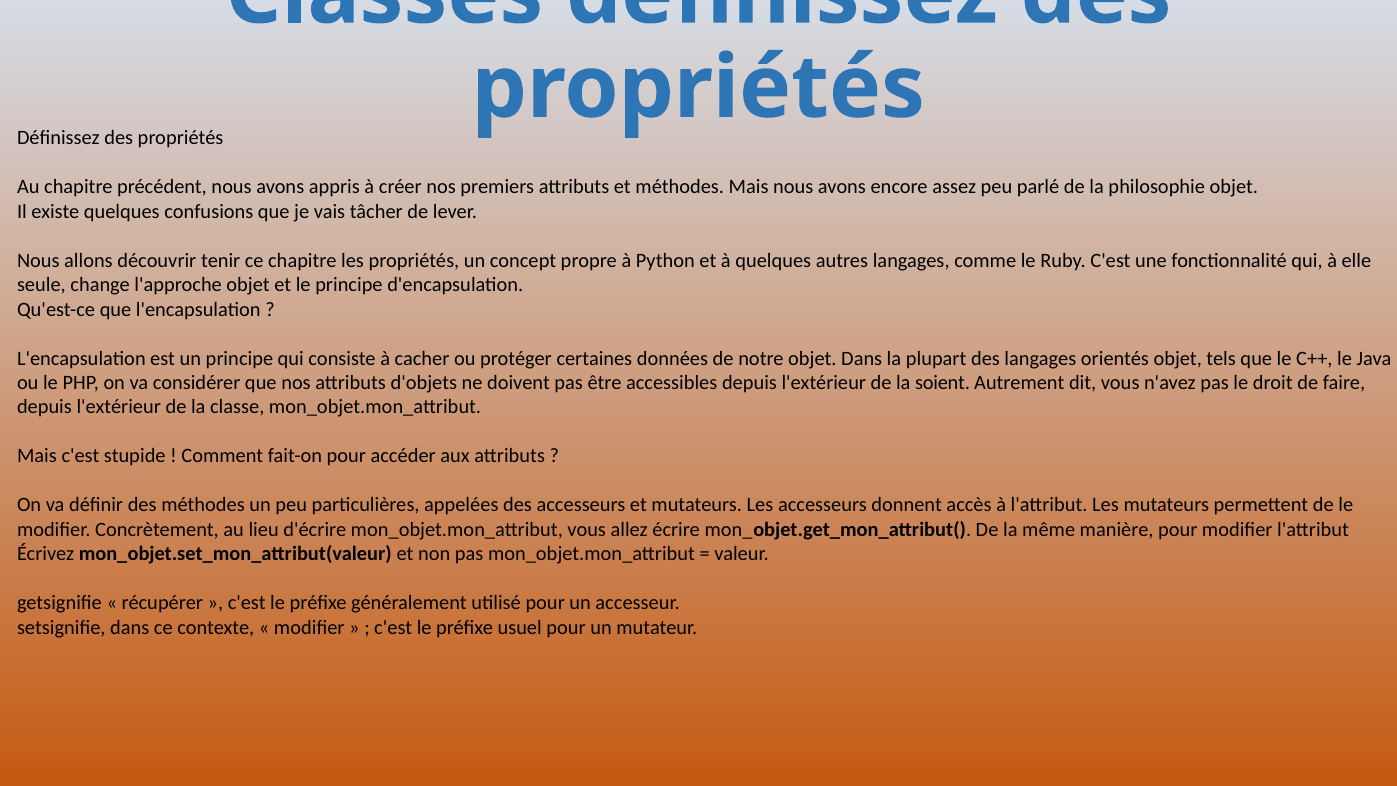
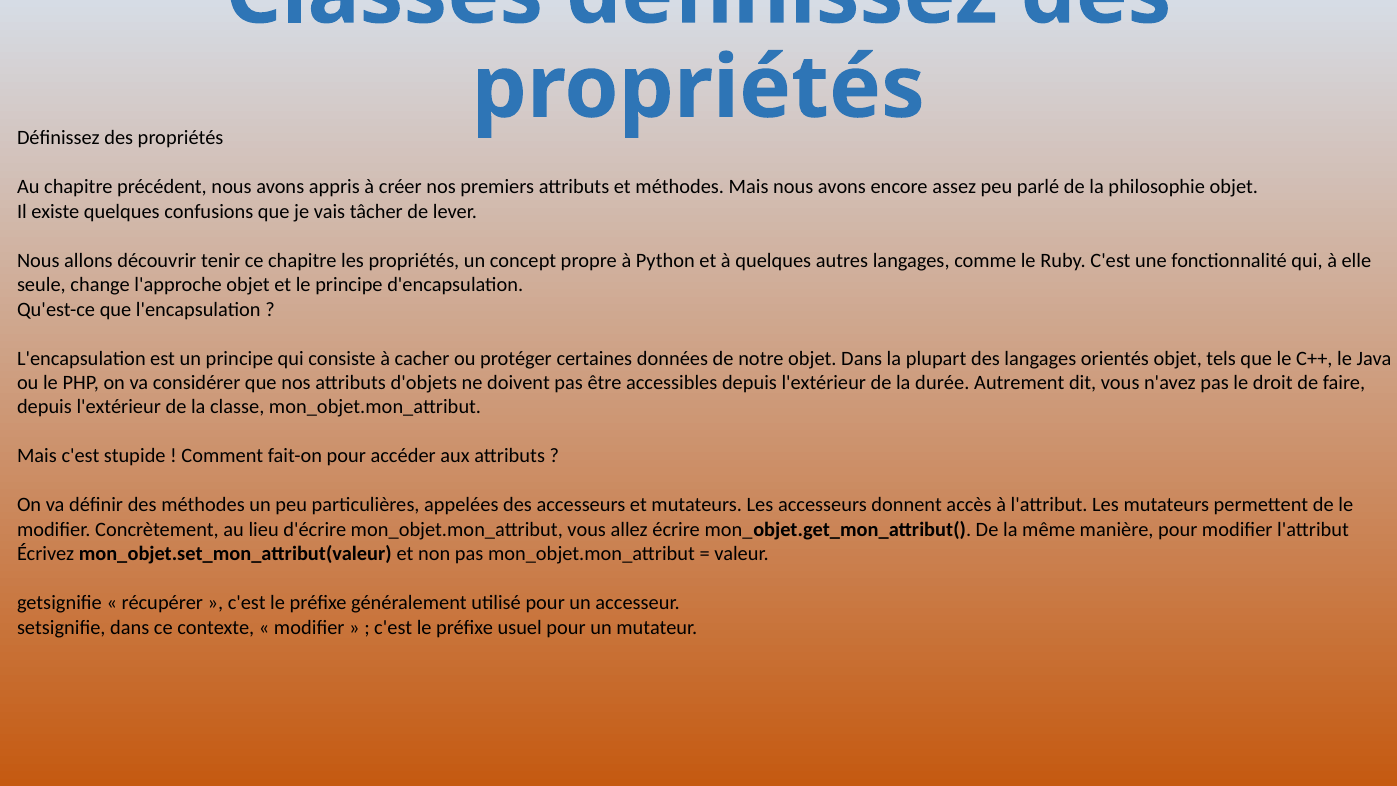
soient: soient -> durée
